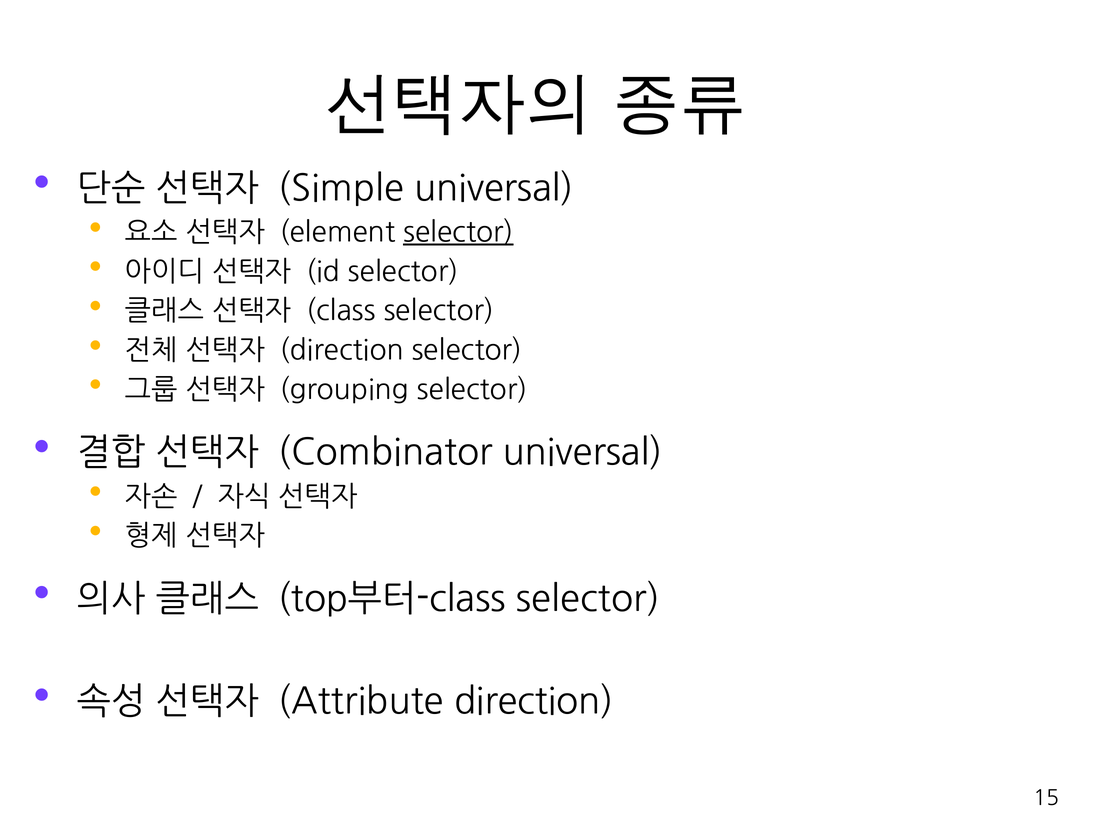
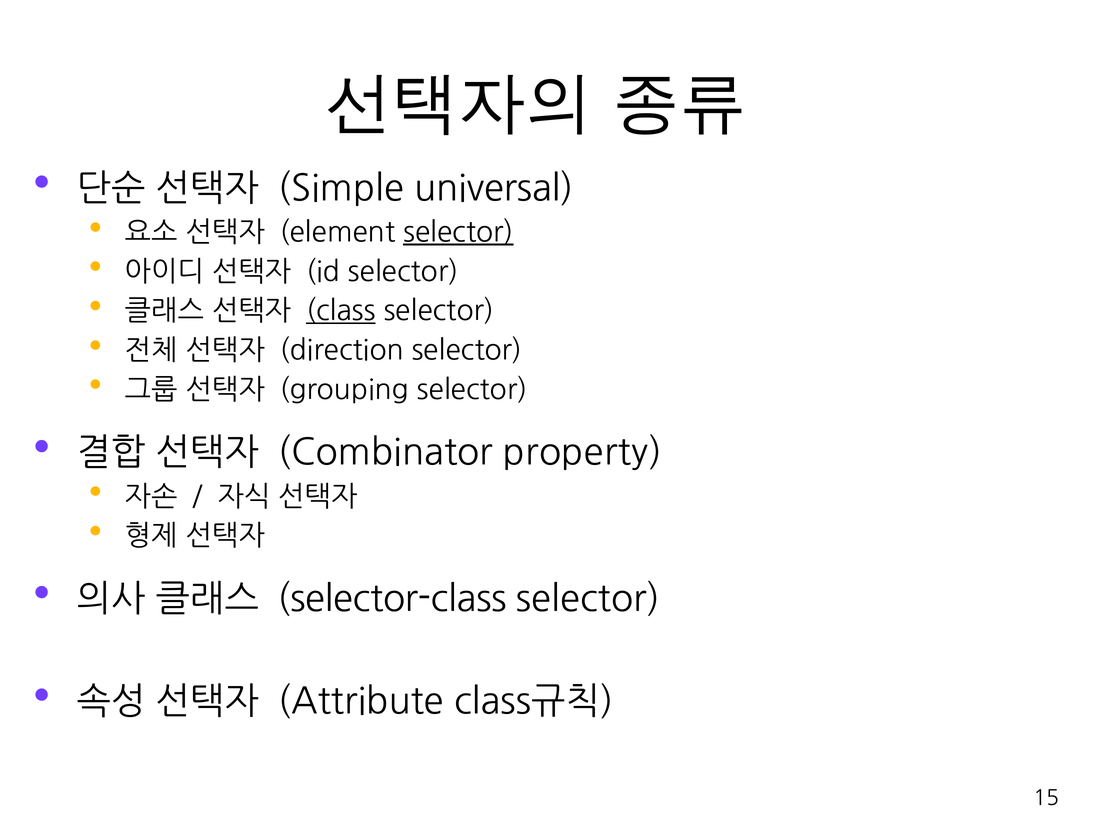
class underline: none -> present
Combinator universal: universal -> property
top부터-class: top부터-class -> selector-class
Attribute direction: direction -> class규칙
